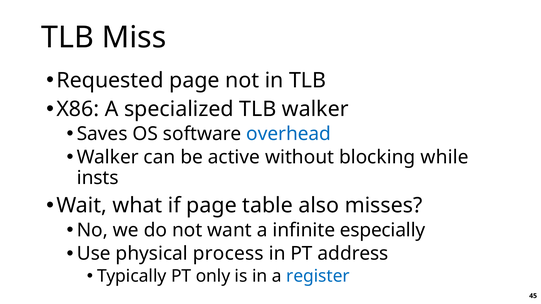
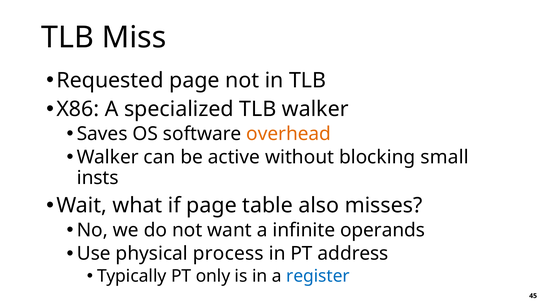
overhead colour: blue -> orange
while: while -> small
especially: especially -> operands
